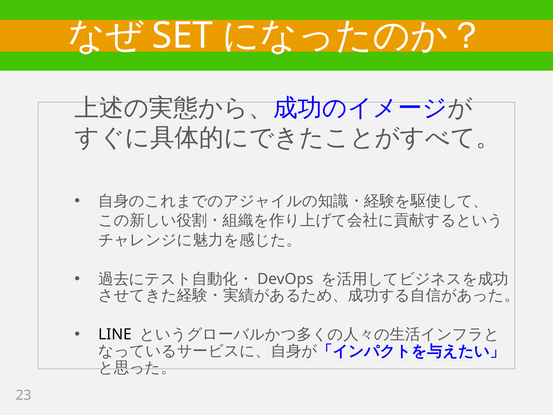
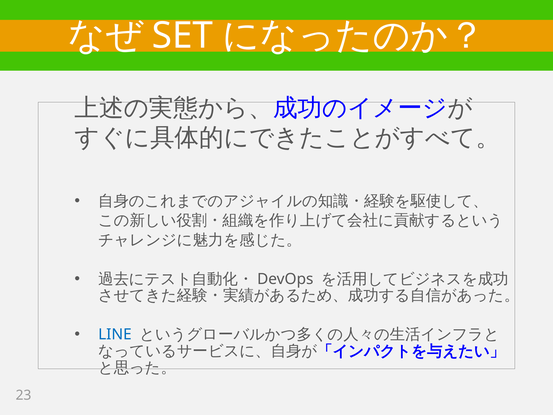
LINE colour: black -> blue
